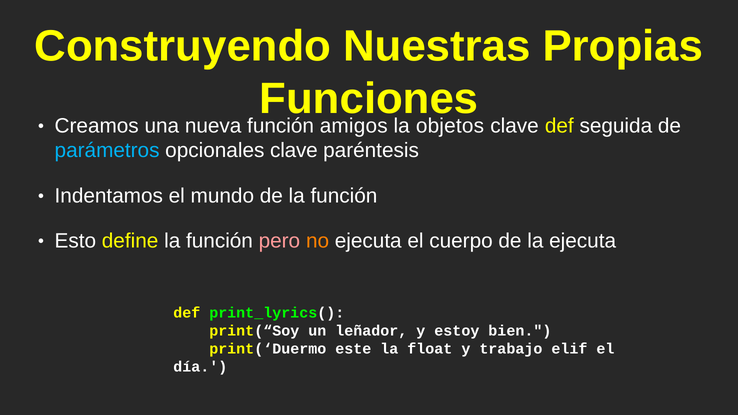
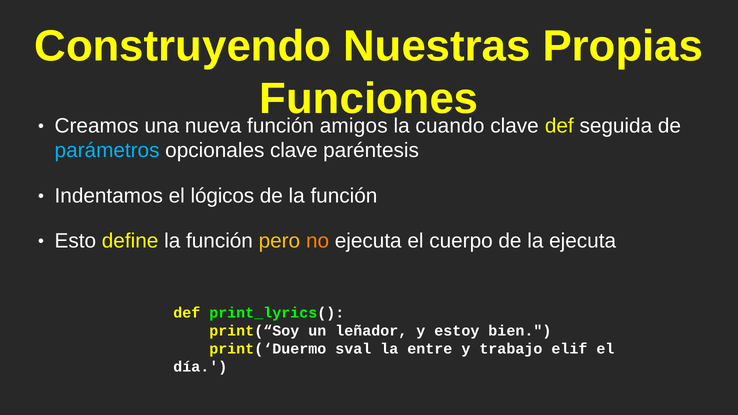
objetos: objetos -> cuando
mundo: mundo -> lógicos
pero colour: pink -> yellow
este: este -> sval
float: float -> entre
